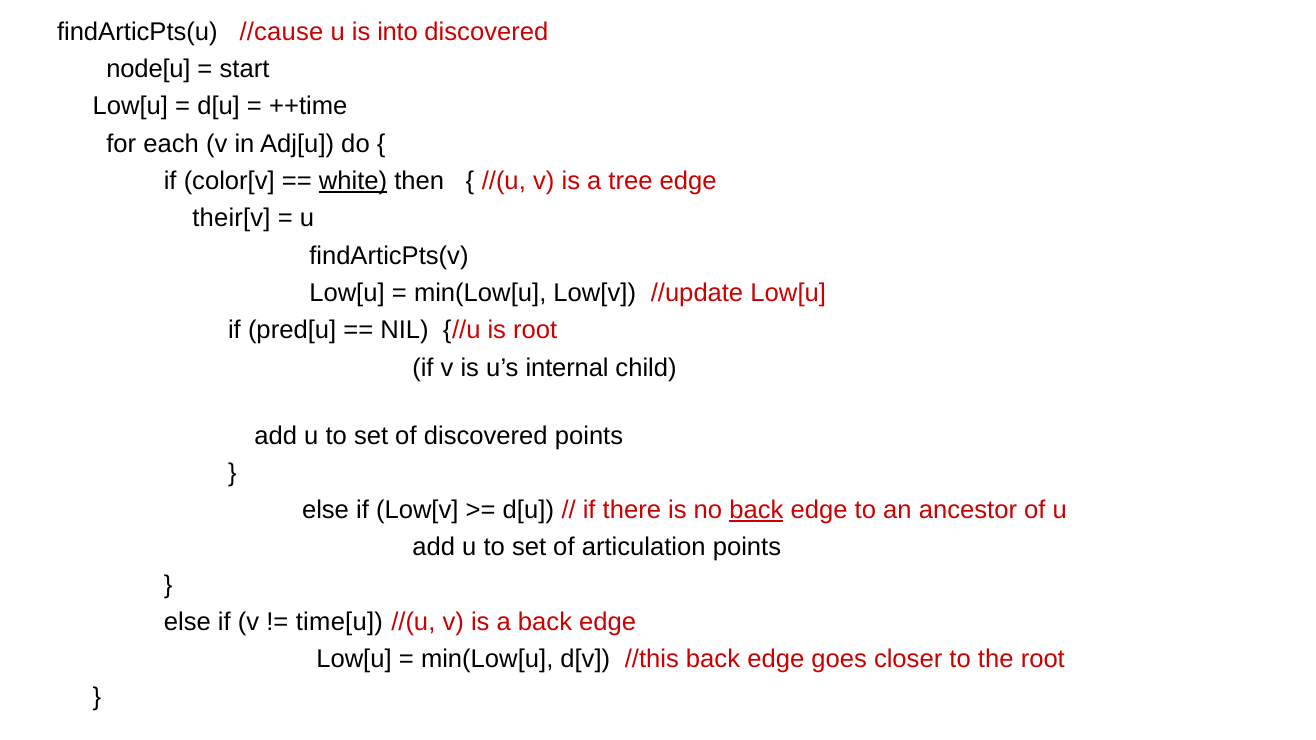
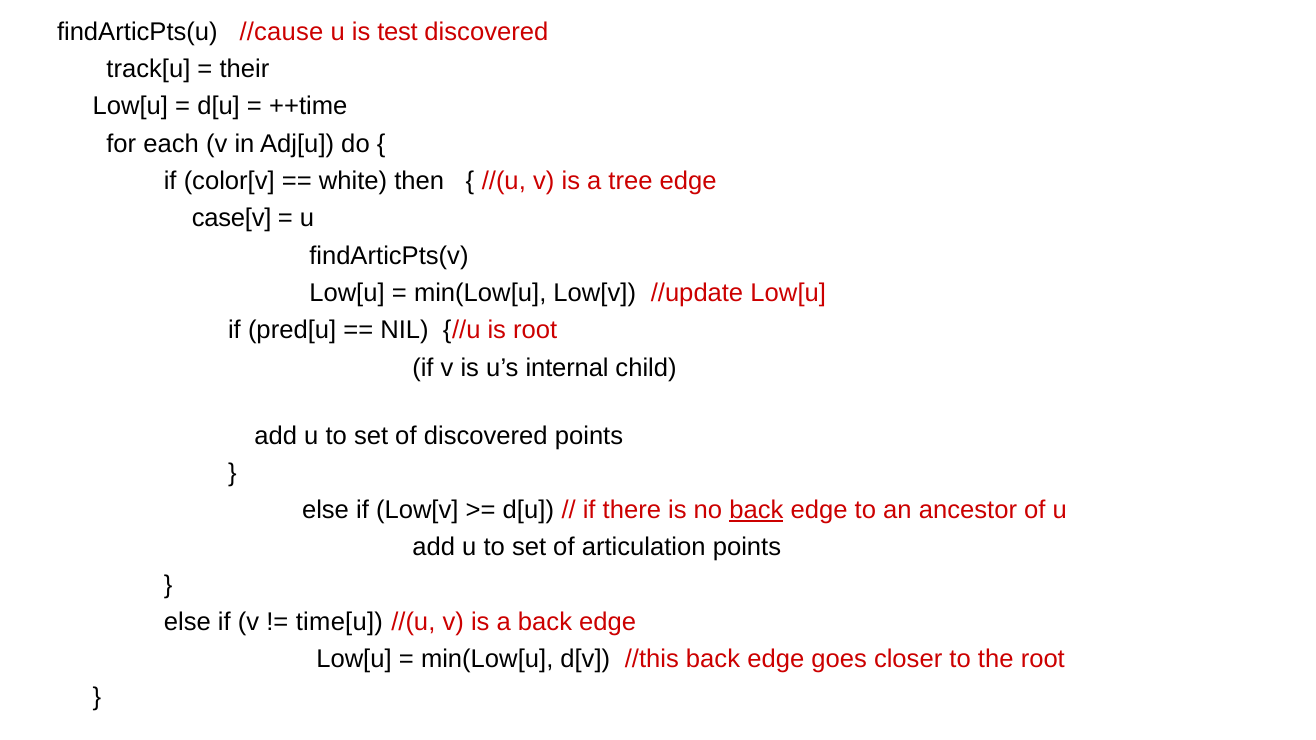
into: into -> test
node[u: node[u -> track[u
start: start -> their
white underline: present -> none
their[v: their[v -> case[v
